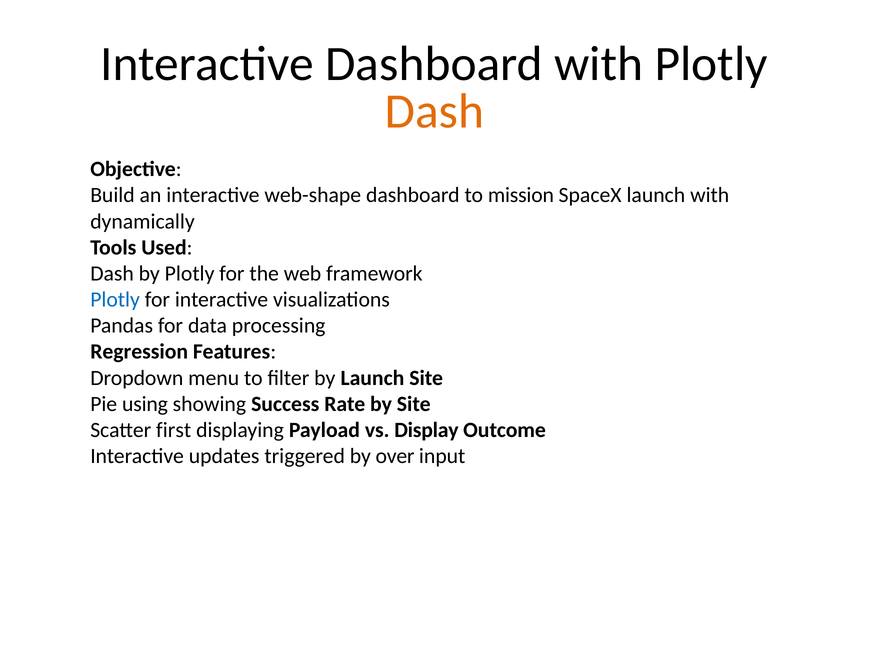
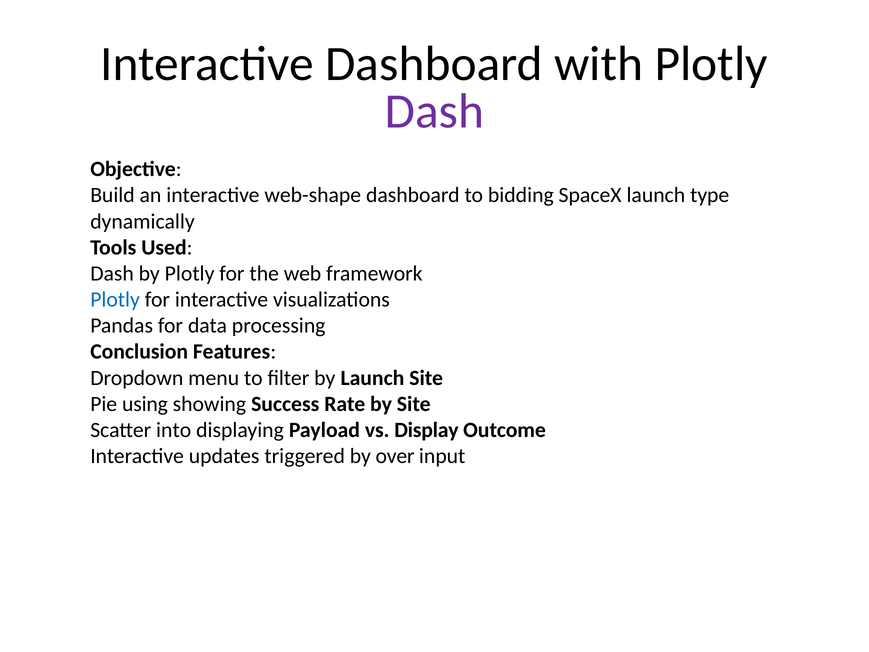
Dash at (434, 112) colour: orange -> purple
mission: mission -> bidding
launch with: with -> type
Regression: Regression -> Conclusion
first: first -> into
